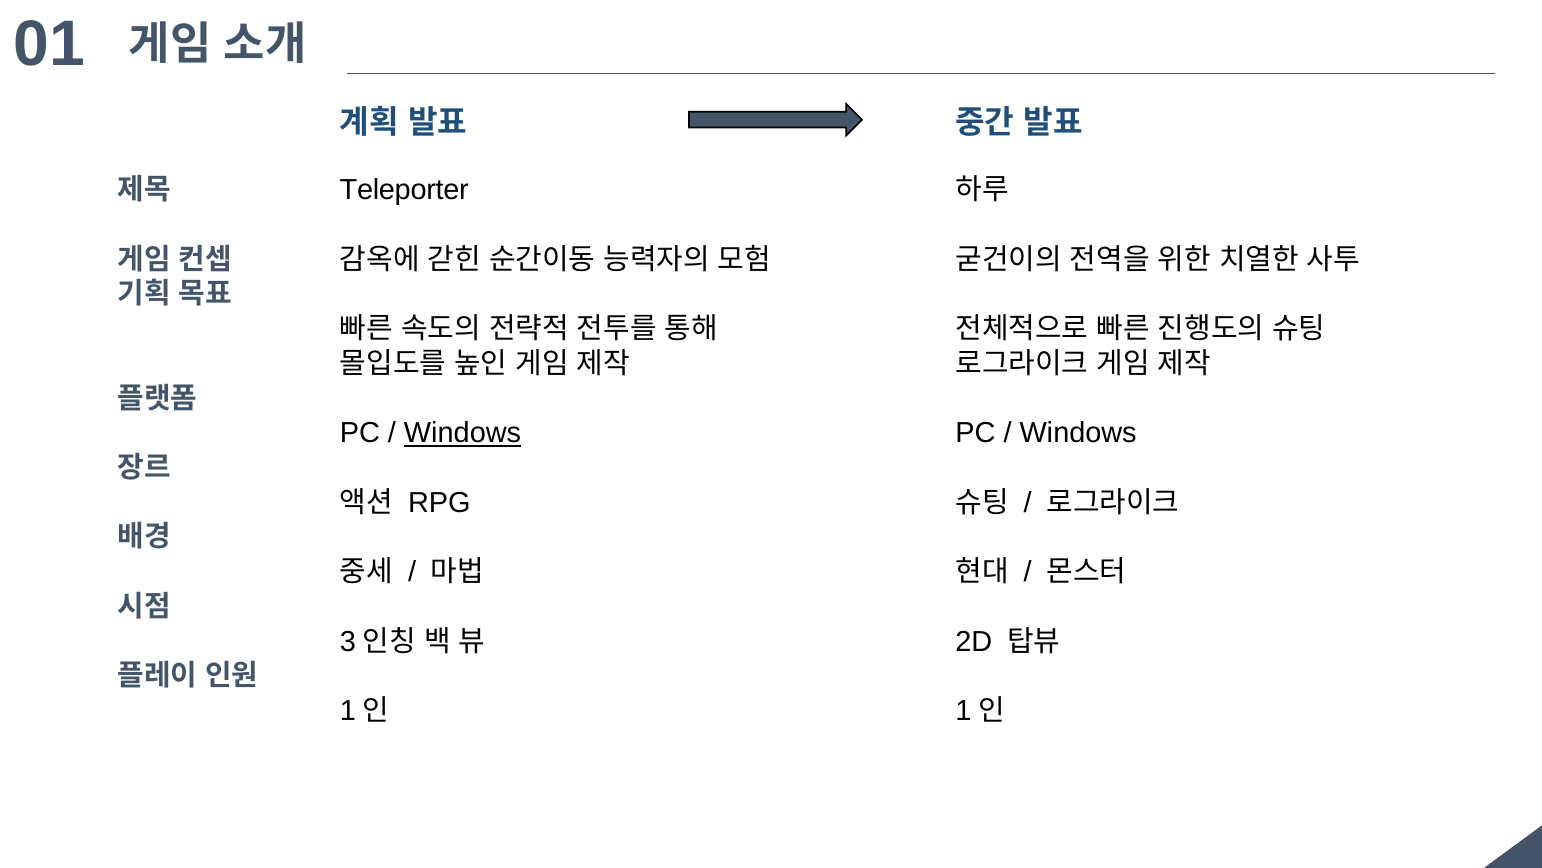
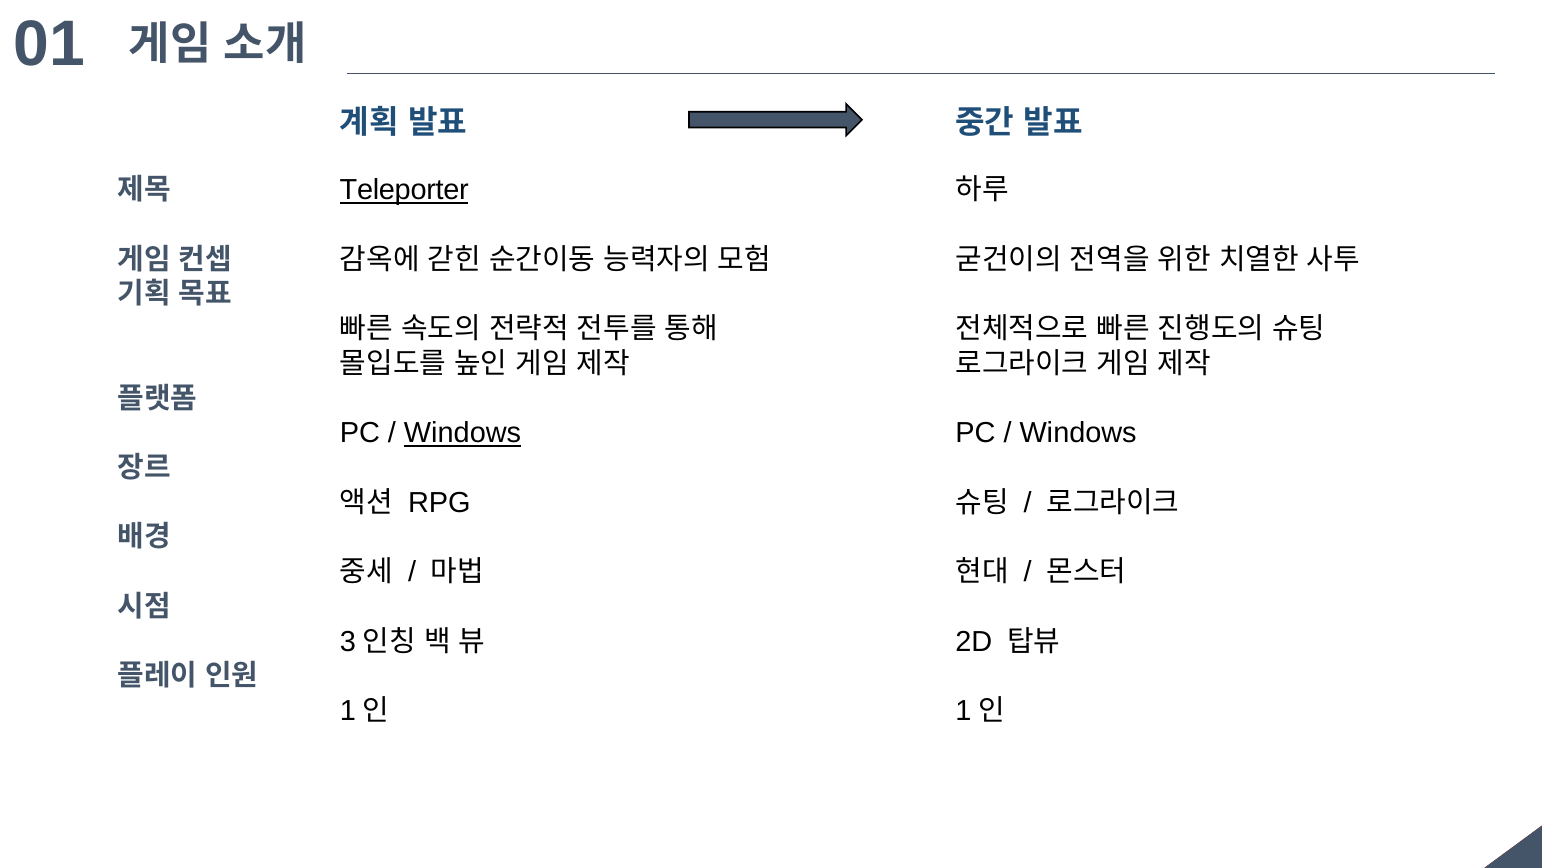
Teleporter underline: none -> present
